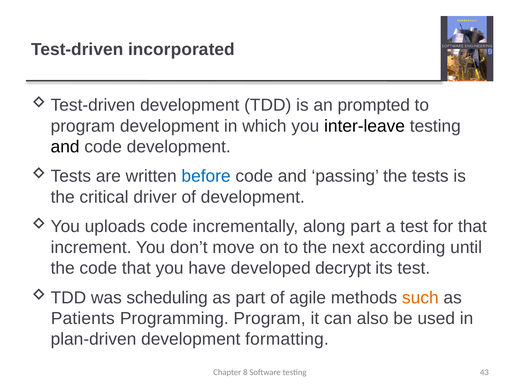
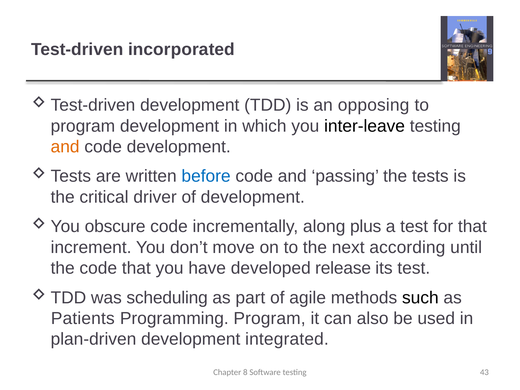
prompted: prompted -> opposing
and at (65, 147) colour: black -> orange
uploads: uploads -> obscure
along part: part -> plus
decrypt: decrypt -> release
such colour: orange -> black
formatting: formatting -> integrated
